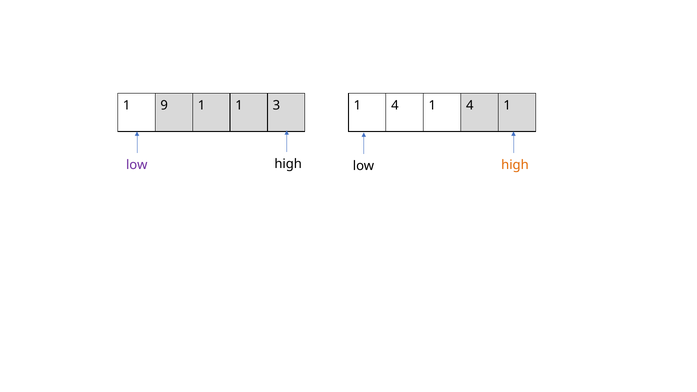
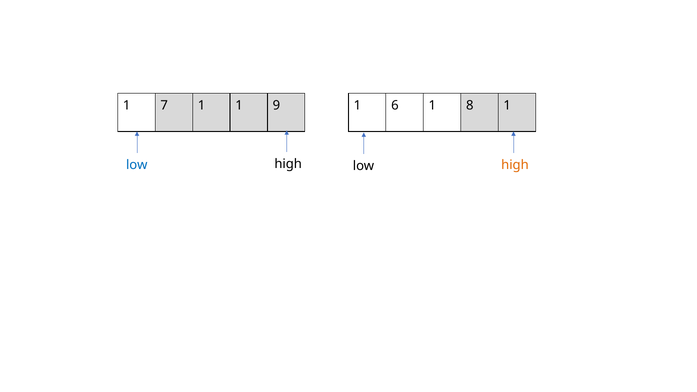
9: 9 -> 7
3: 3 -> 9
4 at (395, 106): 4 -> 6
4 at (470, 106): 4 -> 8
low at (137, 165) colour: purple -> blue
